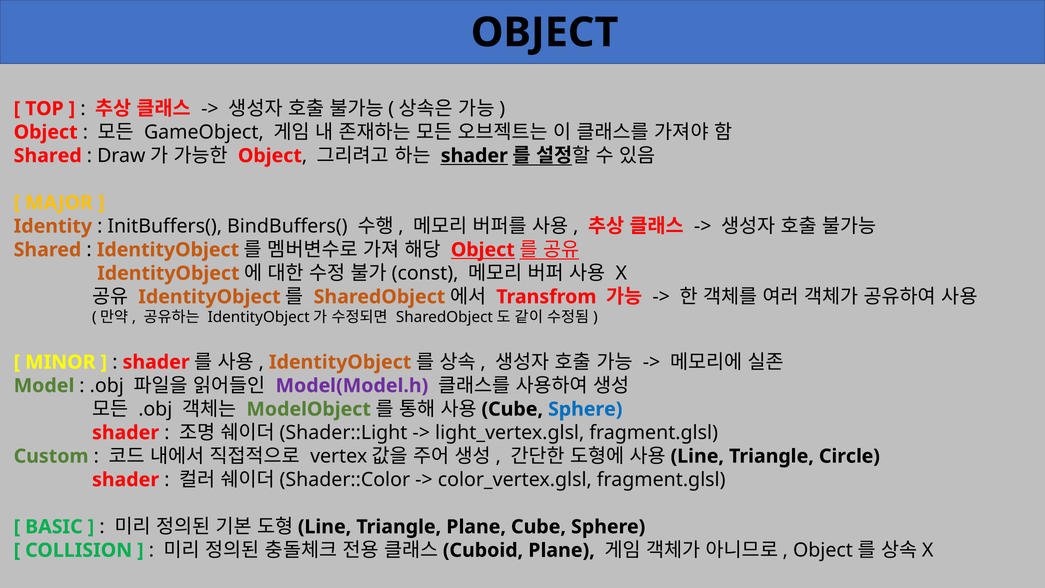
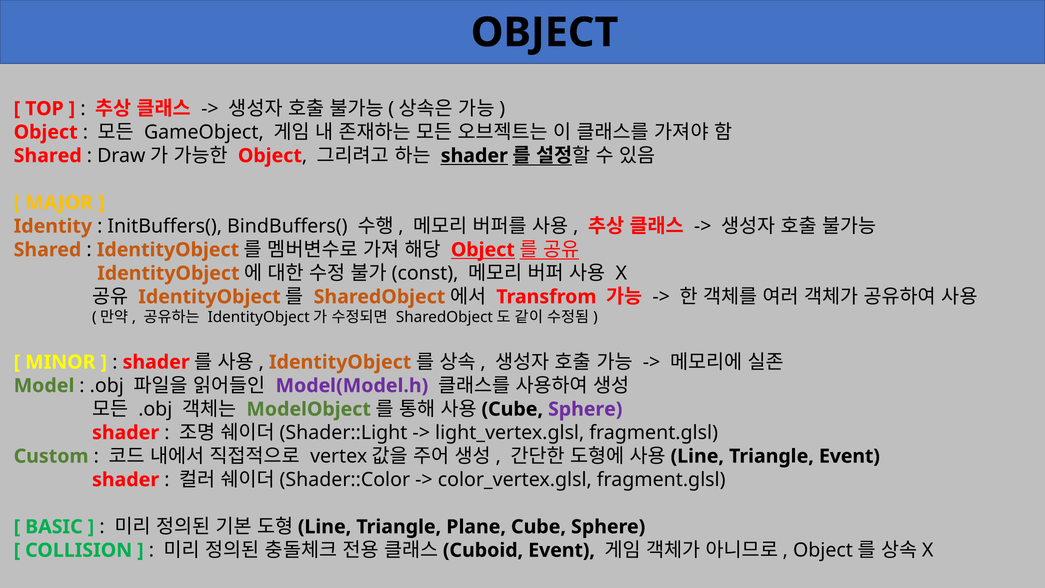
Sphere at (585, 409) colour: blue -> purple
Triangle Circle: Circle -> Event
Plane at (562, 550): Plane -> Event
